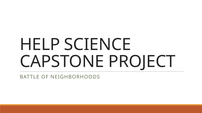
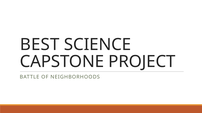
HELP: HELP -> BEST
